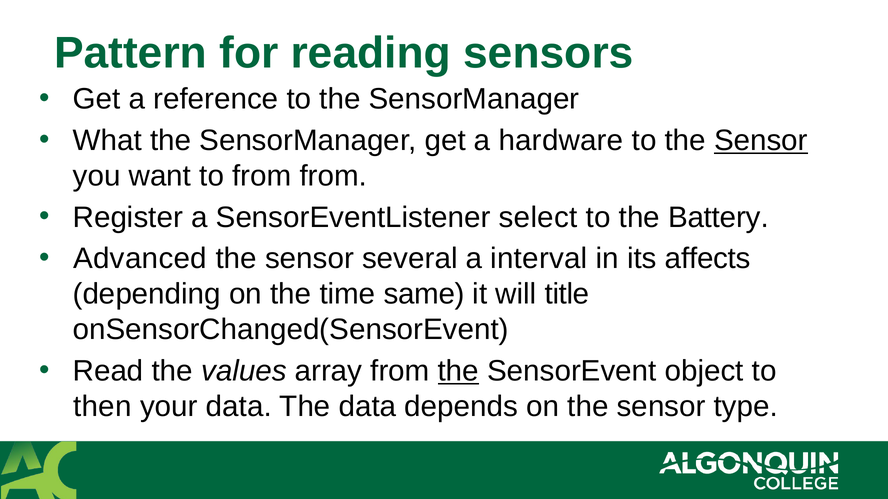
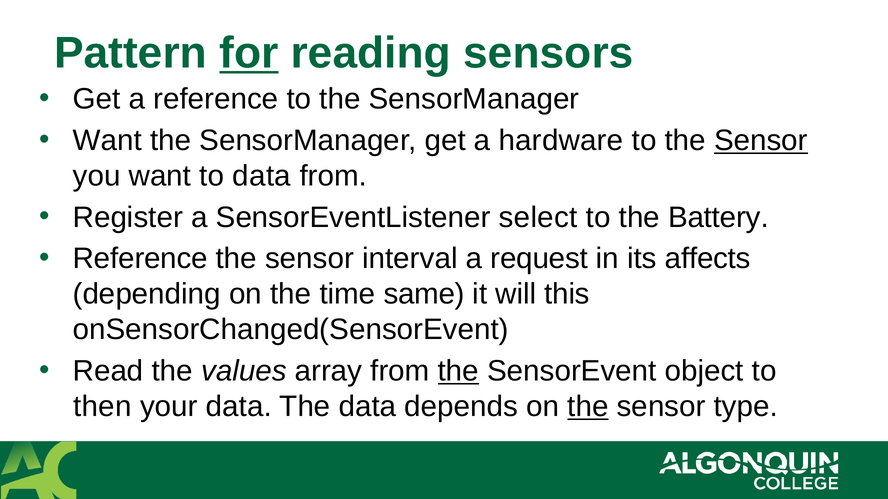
for underline: none -> present
What at (107, 141): What -> Want
to from: from -> data
Advanced at (140, 259): Advanced -> Reference
several: several -> interval
interval: interval -> request
title: title -> this
the at (588, 407) underline: none -> present
